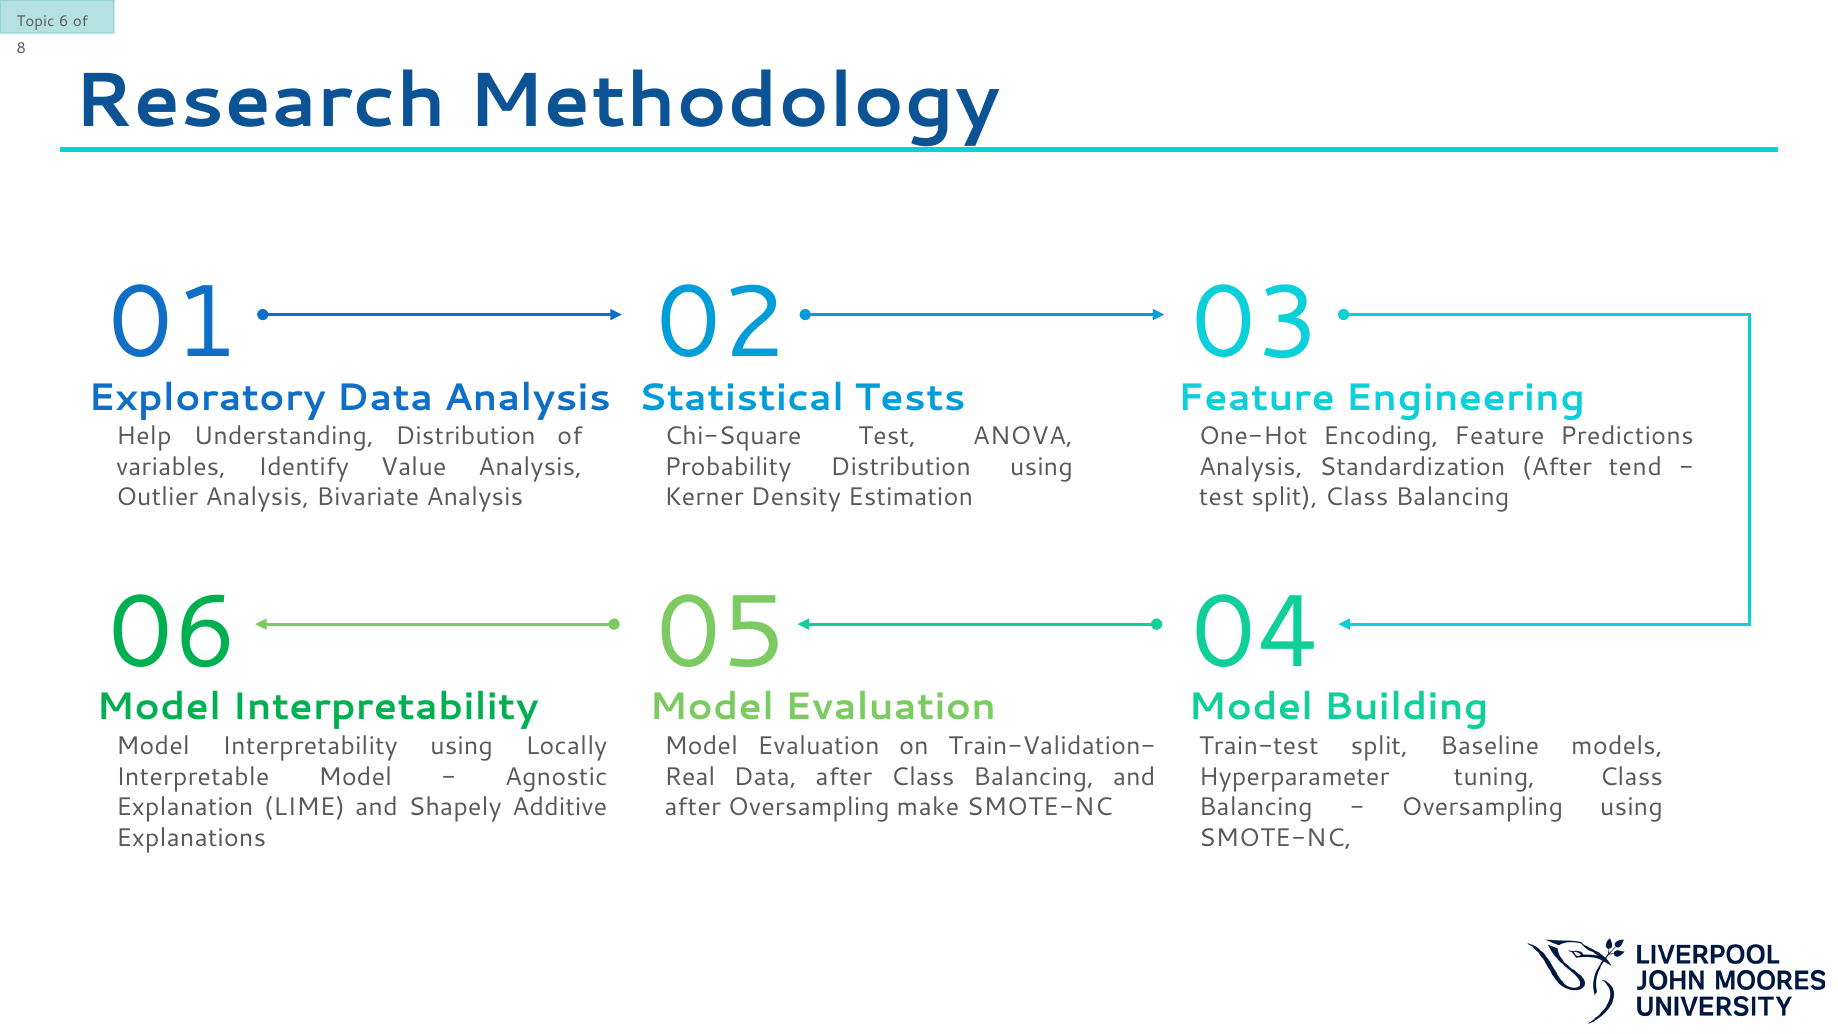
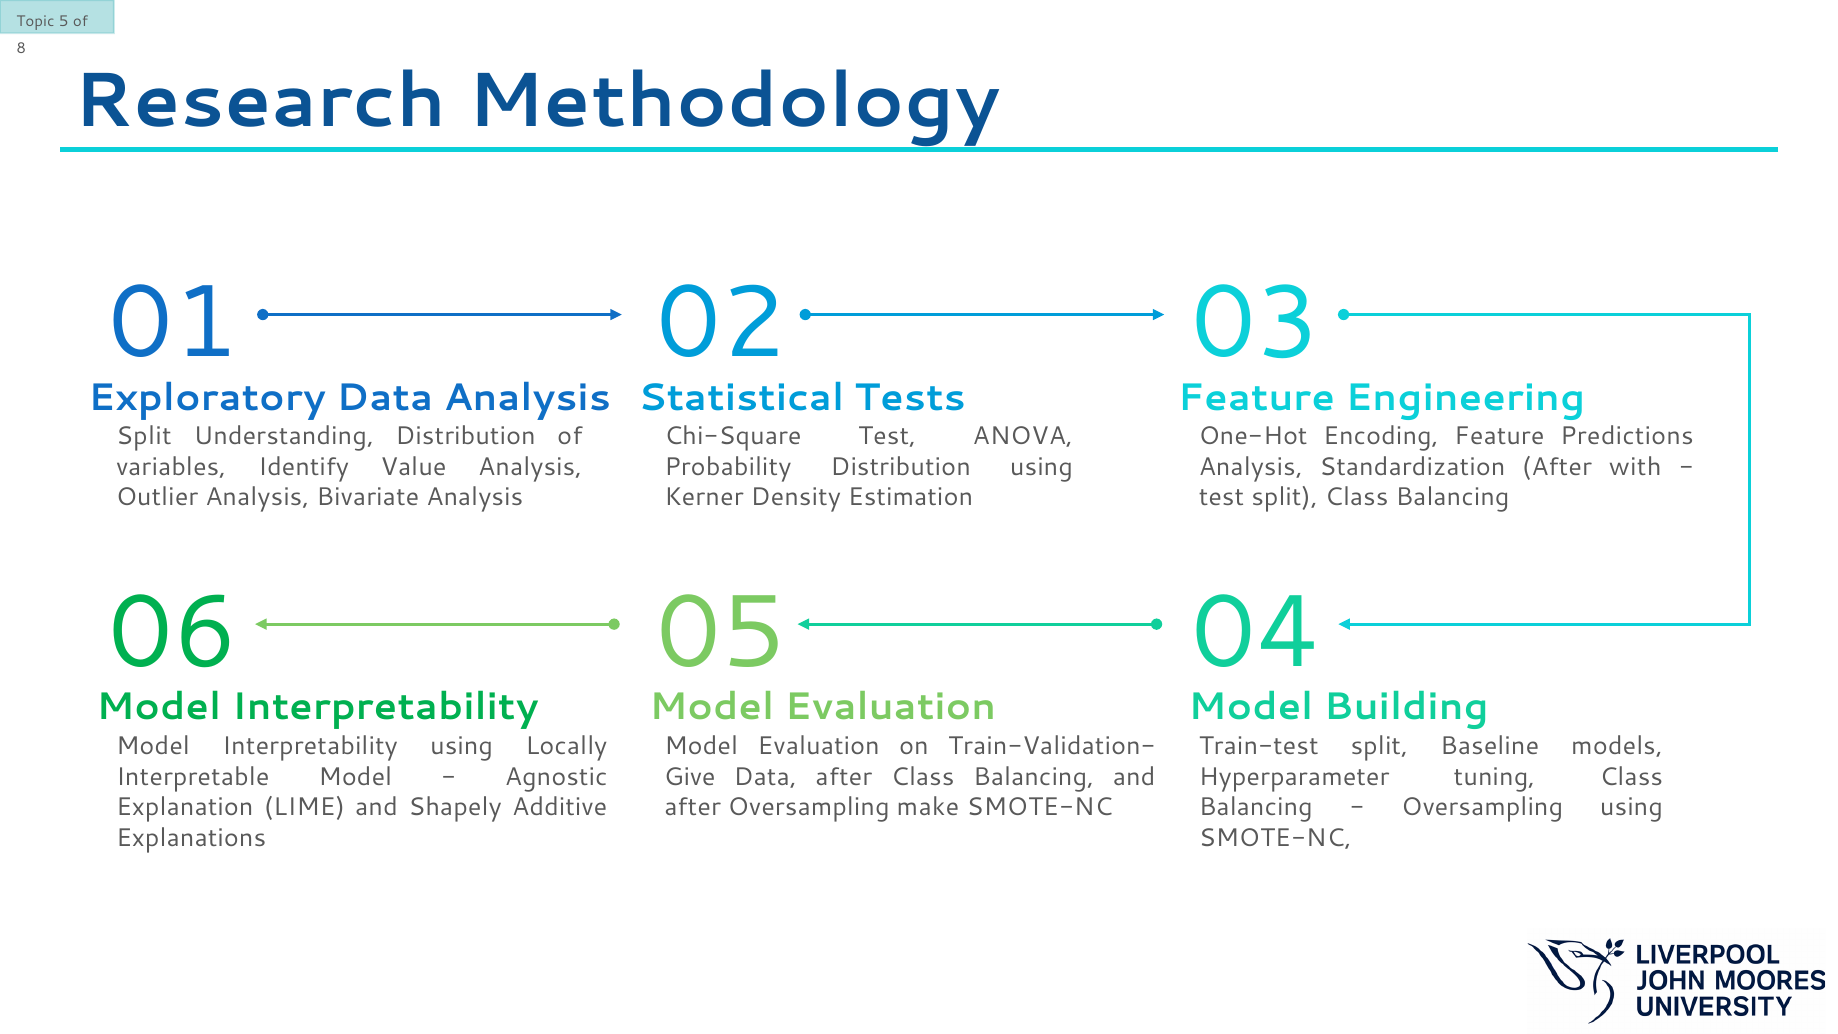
6: 6 -> 5
Help at (144, 436): Help -> Split
tend: tend -> with
Real: Real -> Give
